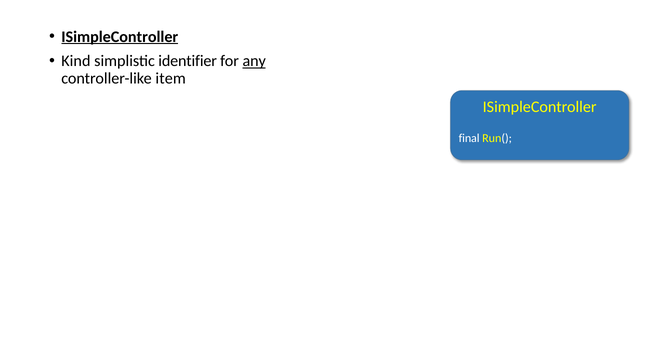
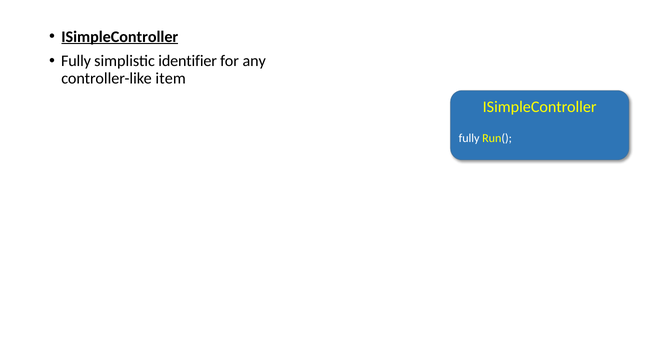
Kind at (76, 61): Kind -> Fully
any underline: present -> none
final at (469, 138): final -> fully
